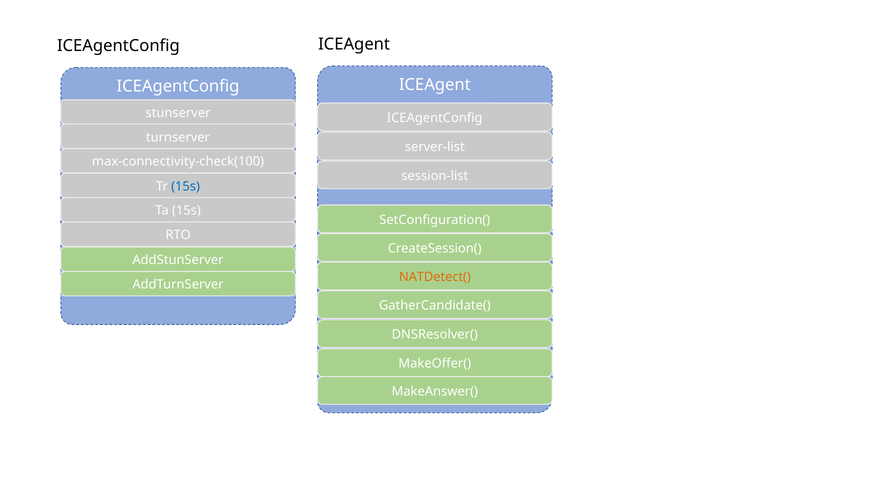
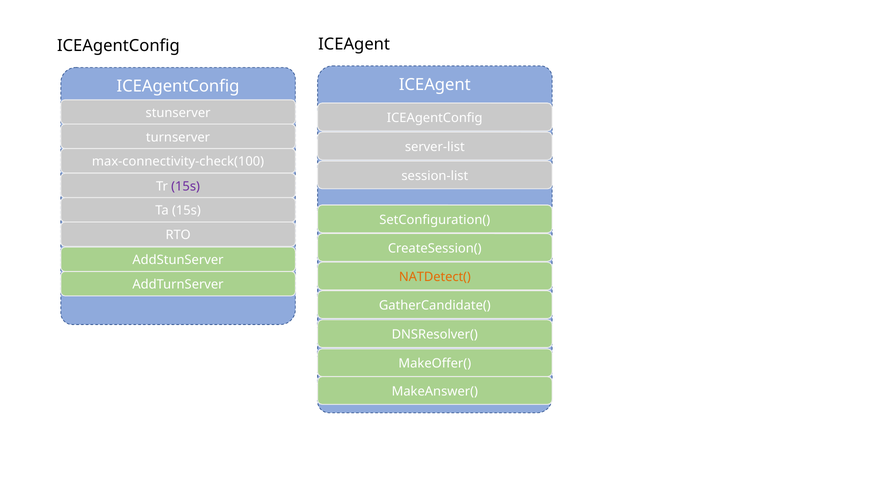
15s at (186, 186) colour: blue -> purple
